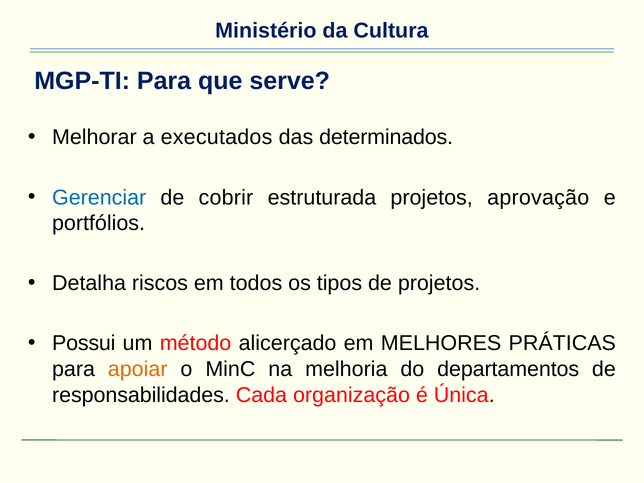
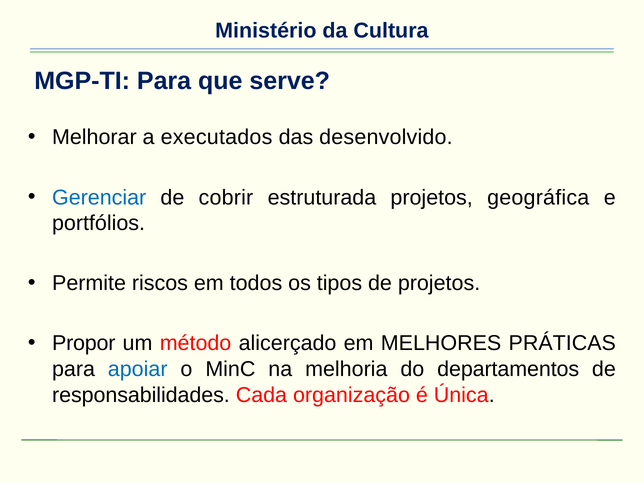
determinados: determinados -> desenvolvido
aprovação: aprovação -> geográfica
Detalha: Detalha -> Permite
Possui: Possui -> Propor
apoiar colour: orange -> blue
